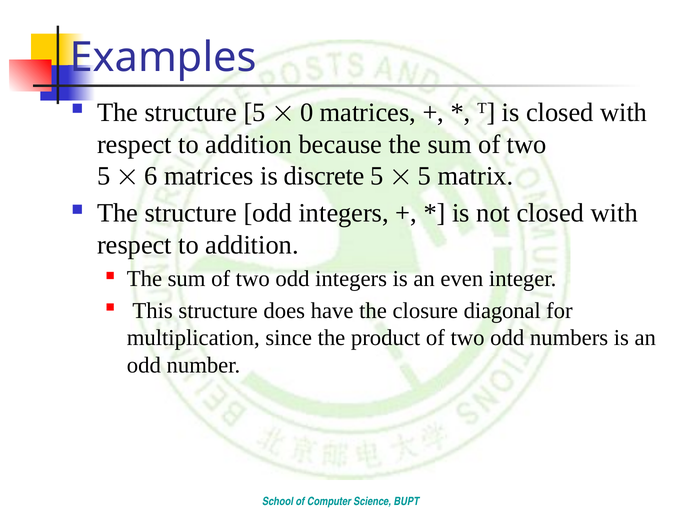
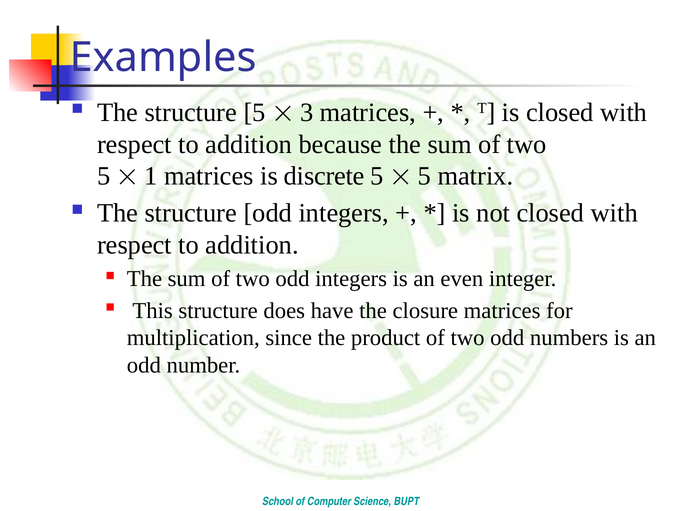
0: 0 -> 3
6: 6 -> 1
closure diagonal: diagonal -> matrices
